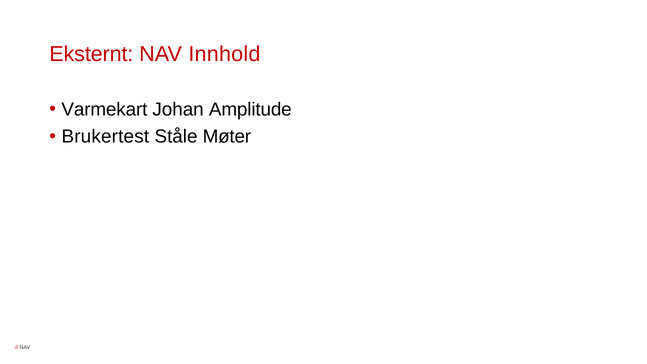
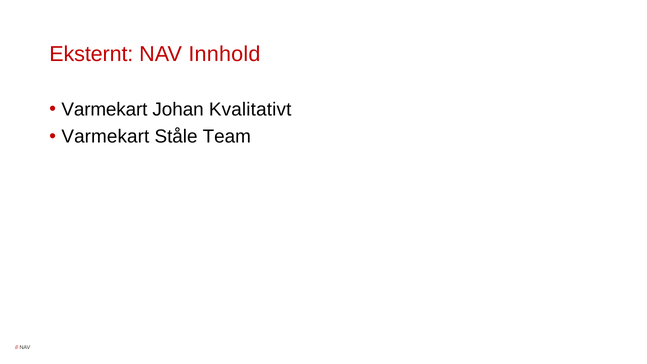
Amplitude: Amplitude -> Kvalitativt
Brukertest at (105, 137): Brukertest -> Varmekart
Møter: Møter -> Team
